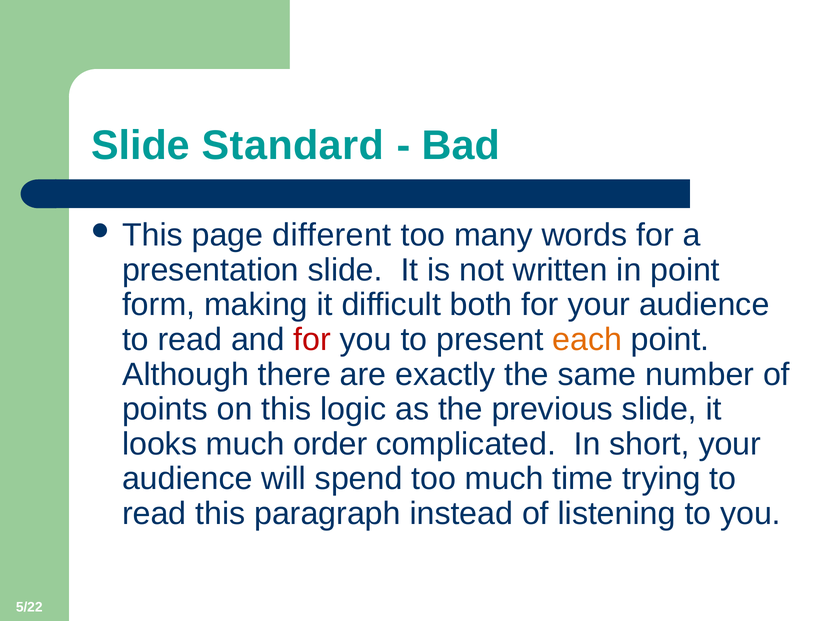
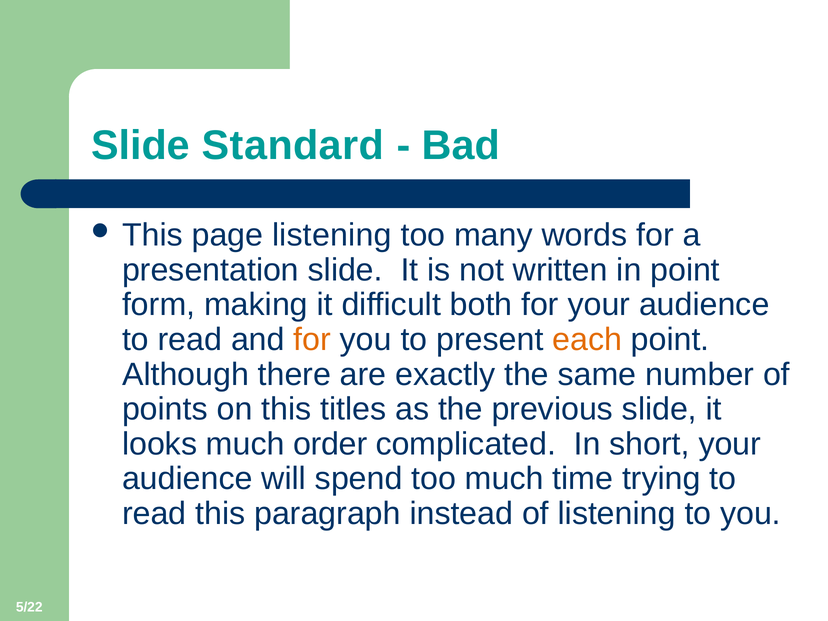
page different: different -> listening
for at (312, 340) colour: red -> orange
logic: logic -> titles
